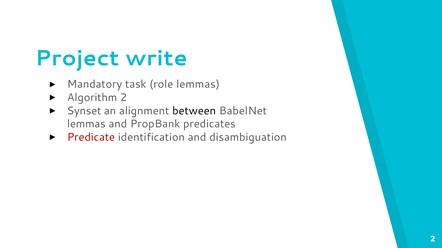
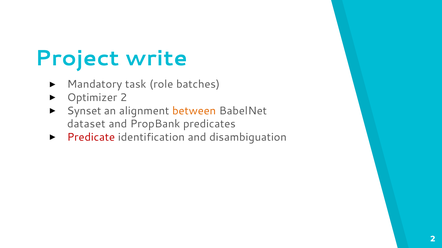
role lemmas: lemmas -> batches
Algorithm: Algorithm -> Optimizer
between colour: black -> orange
lemmas at (86, 124): lemmas -> dataset
